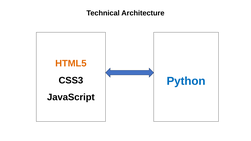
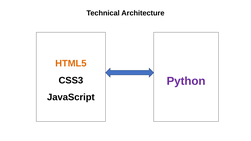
Python colour: blue -> purple
